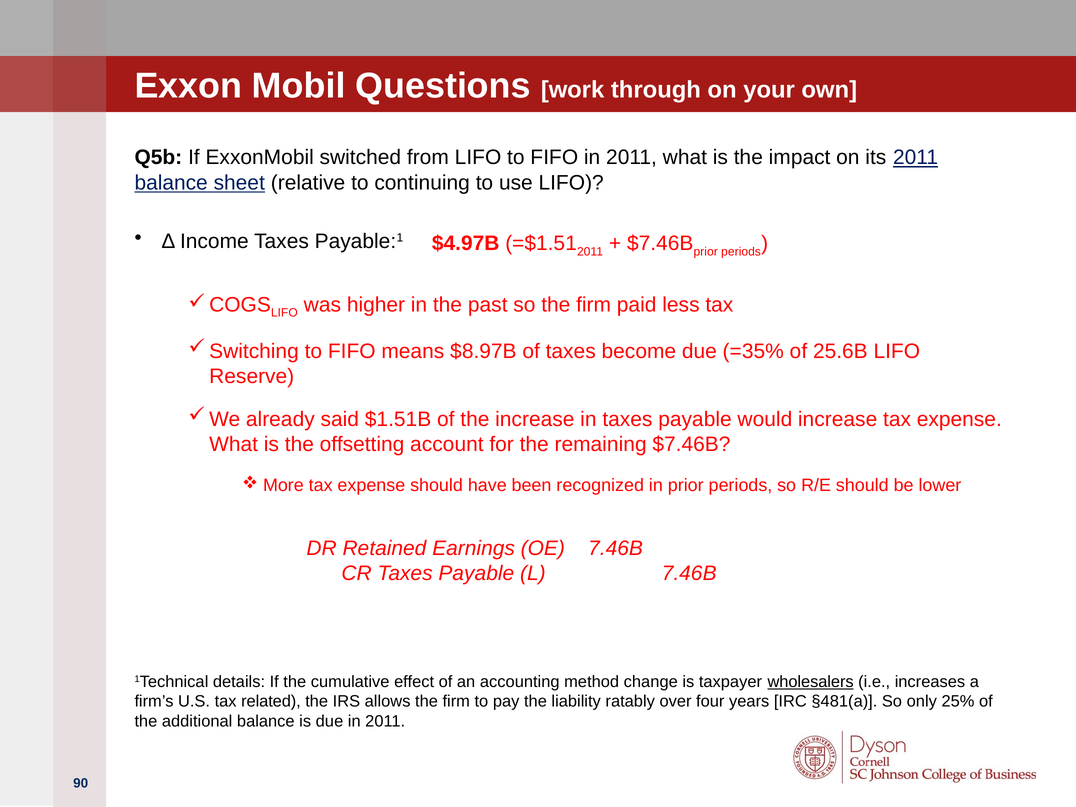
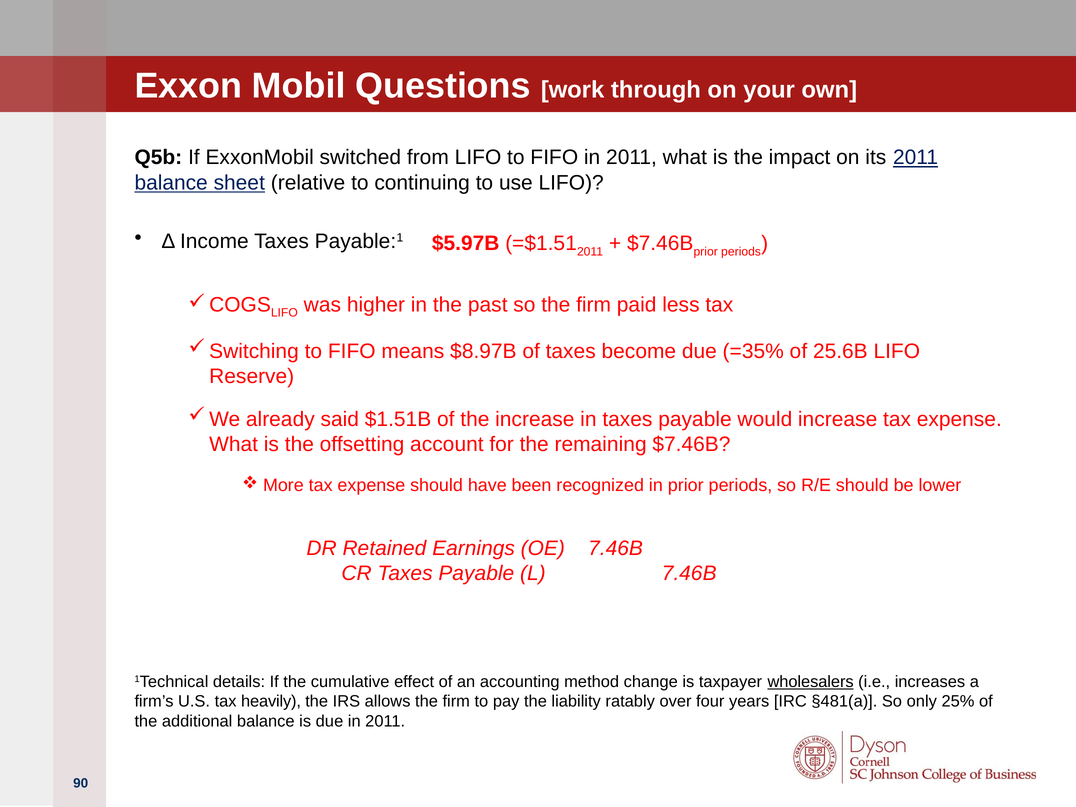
$4.97B: $4.97B -> $5.97B
related: related -> heavily
